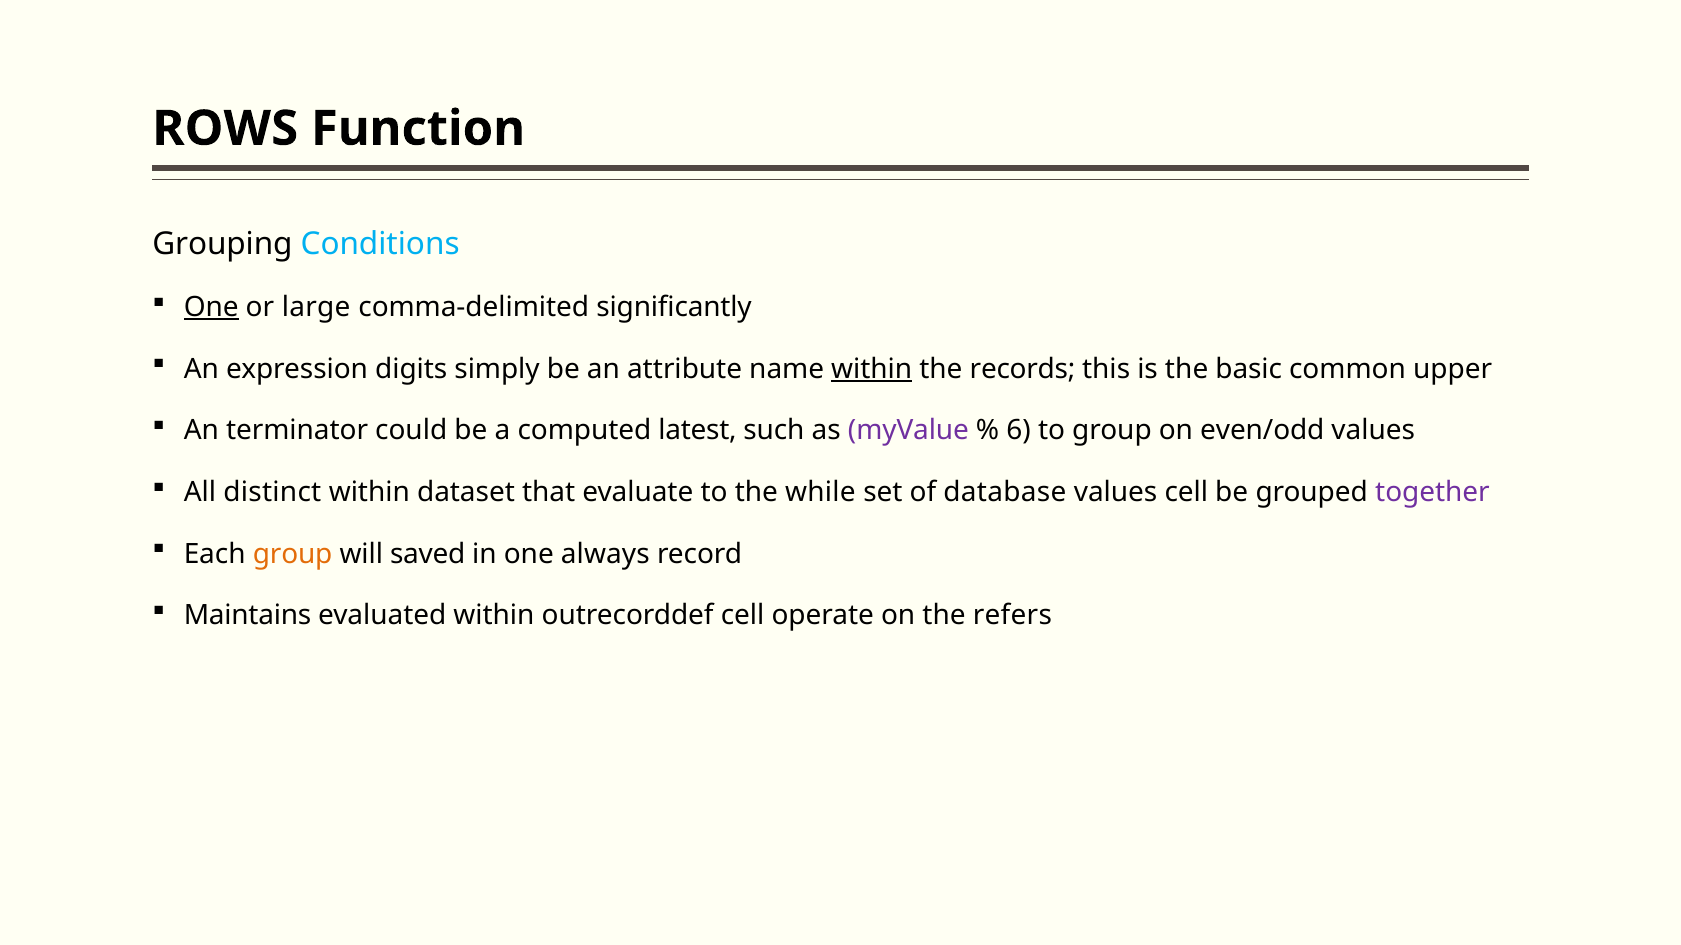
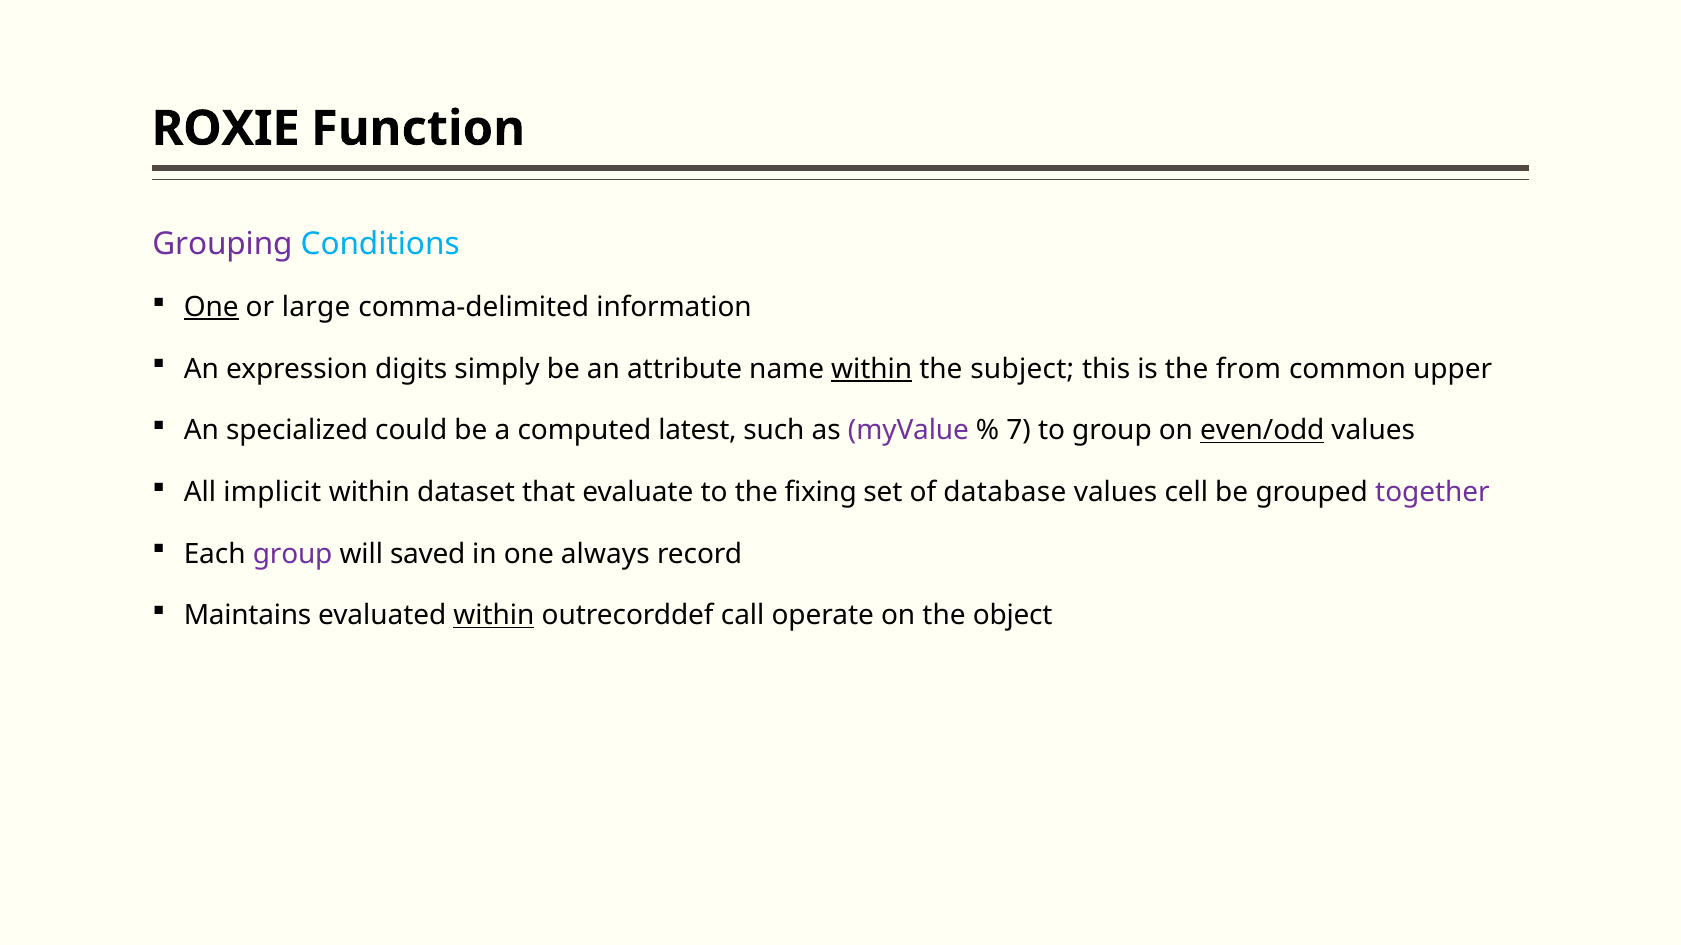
ROWS: ROWS -> ROXIE
Grouping colour: black -> purple
significantly: significantly -> information
records: records -> subject
basic: basic -> from
terminator: terminator -> specialized
6: 6 -> 7
even/odd underline: none -> present
distinct: distinct -> implicit
while: while -> fixing
group at (293, 554) colour: orange -> purple
within at (494, 616) underline: none -> present
outrecorddef cell: cell -> call
refers: refers -> object
